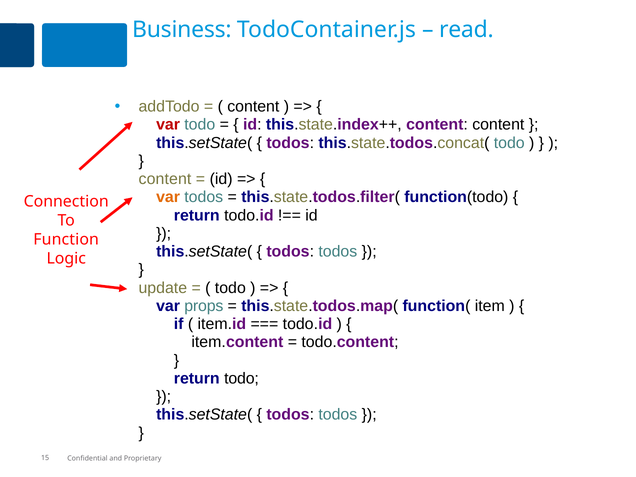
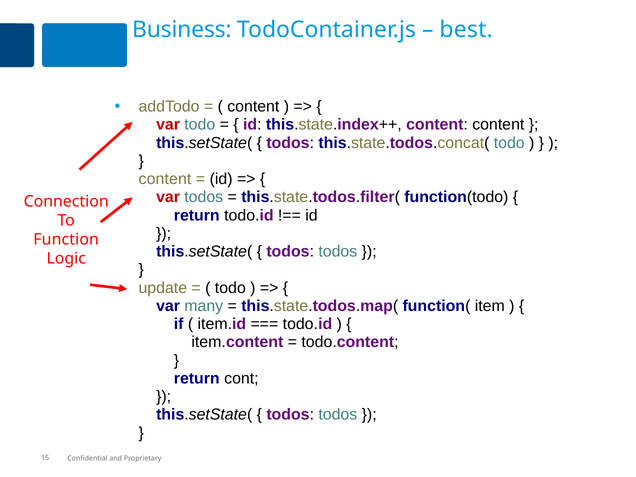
read: read -> best
var at (168, 197) colour: orange -> red
props: props -> many
return todo: todo -> cont
